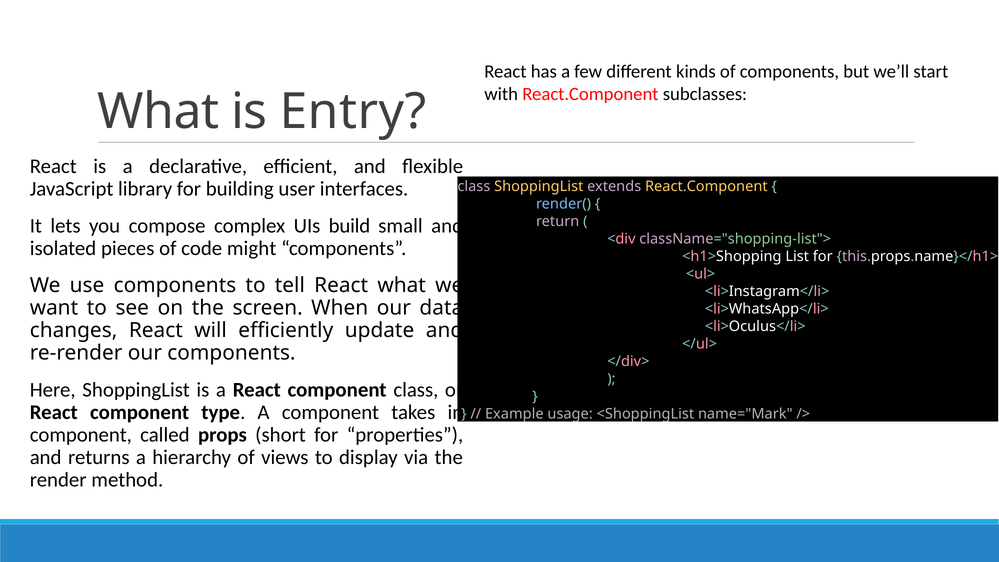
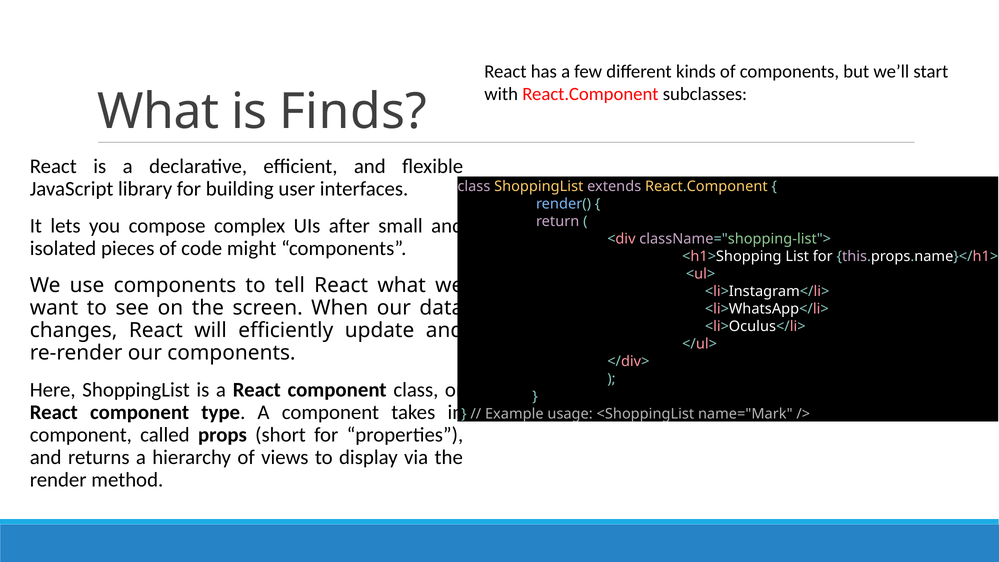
Entry: Entry -> Finds
build: build -> after
